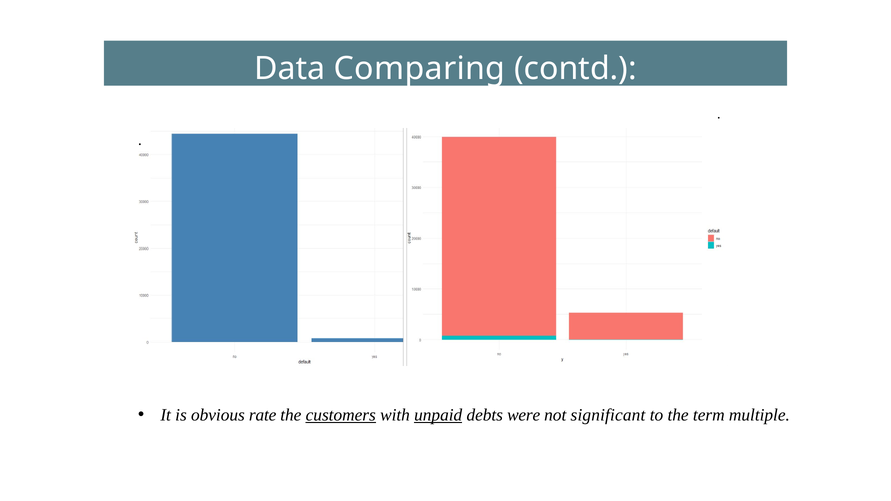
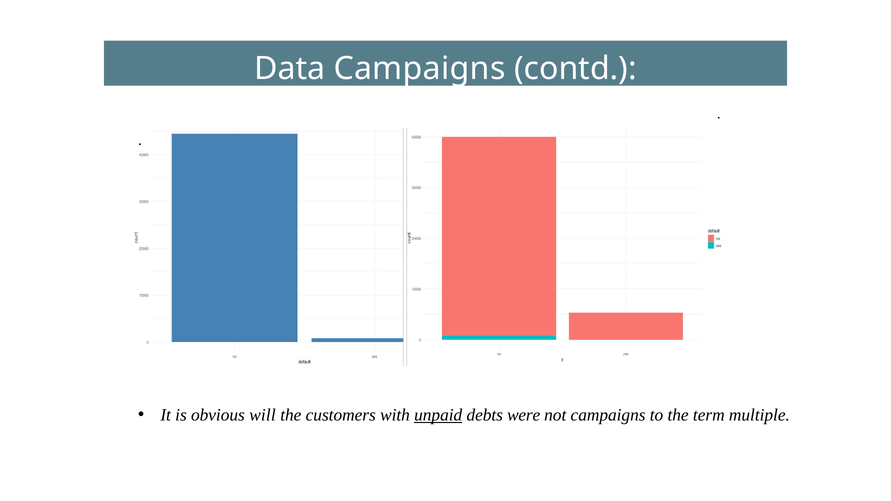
Data Comparing: Comparing -> Campaigns
rate: rate -> will
customers underline: present -> none
not significant: significant -> campaigns
